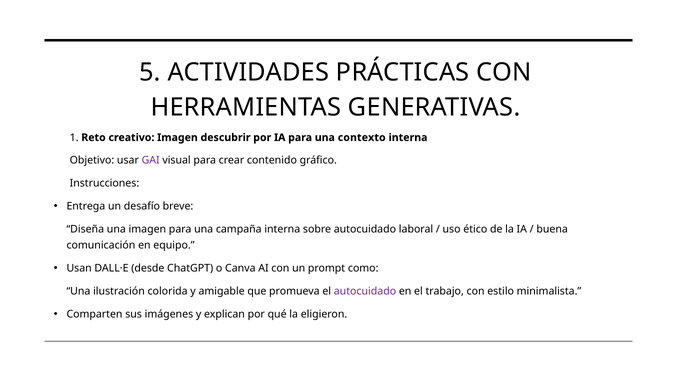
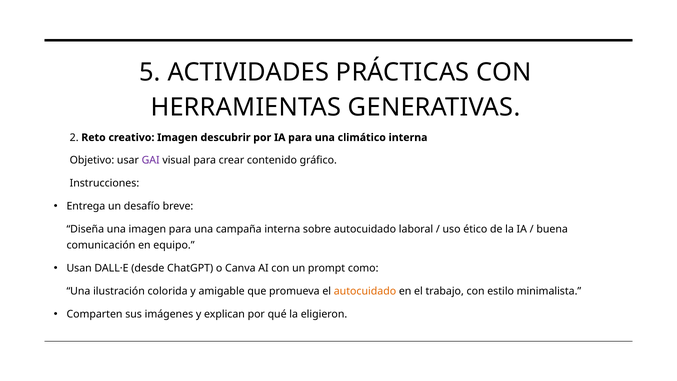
1: 1 -> 2
contexto: contexto -> climático
autocuidado at (365, 291) colour: purple -> orange
